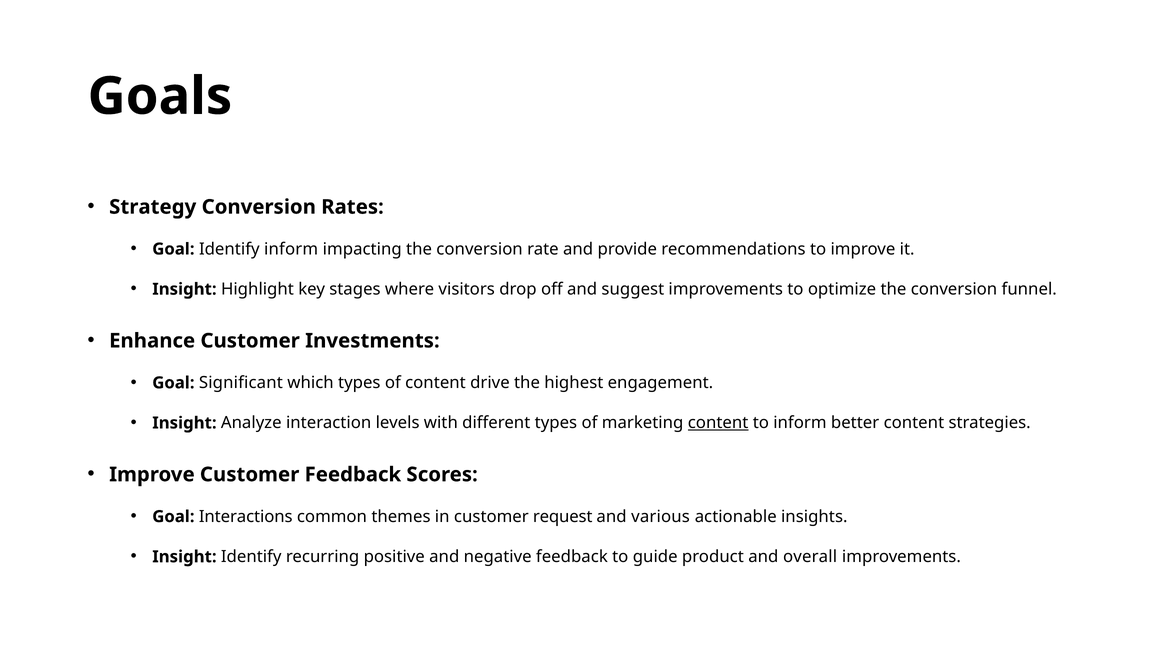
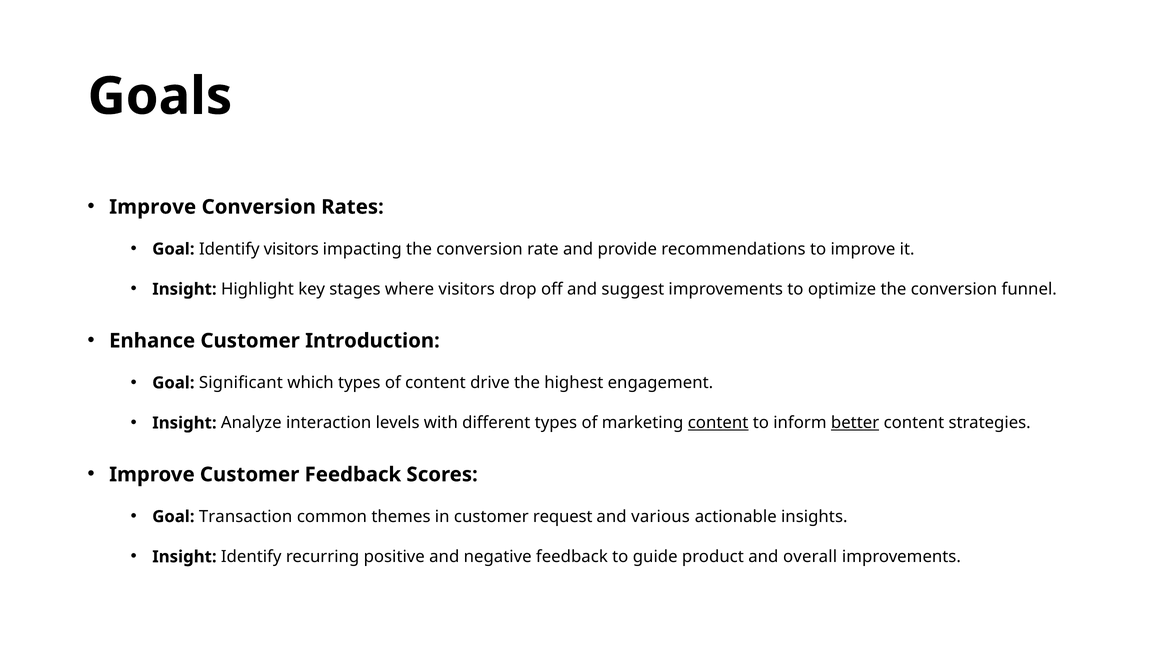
Strategy at (153, 207): Strategy -> Improve
Identify inform: inform -> visitors
Investments: Investments -> Introduction
better underline: none -> present
Interactions: Interactions -> Transaction
